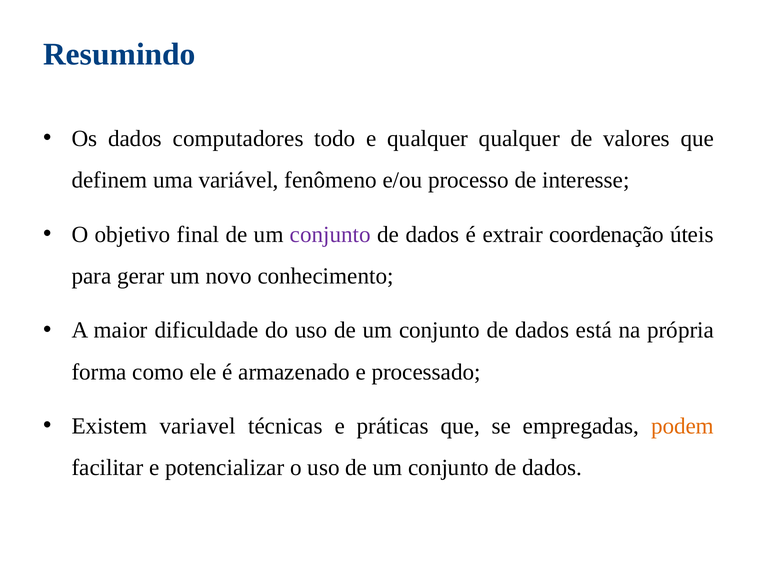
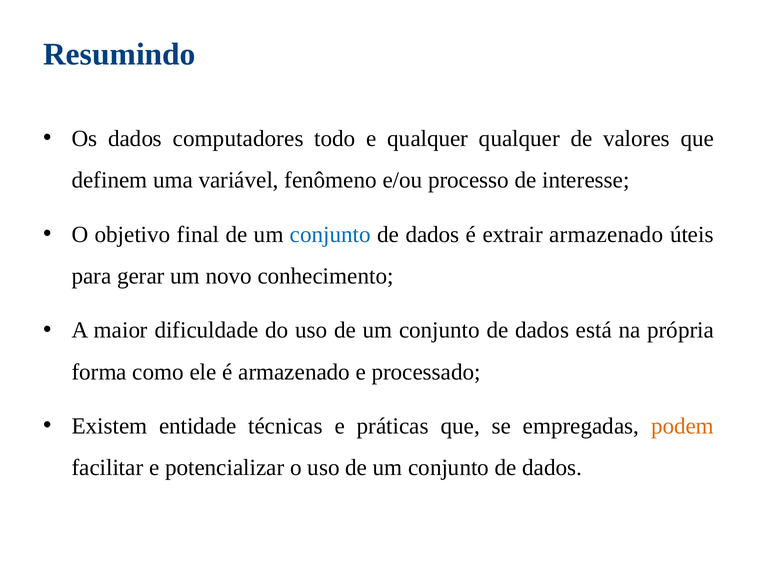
conjunto at (330, 235) colour: purple -> blue
extrair coordenação: coordenação -> armazenado
variavel: variavel -> entidade
